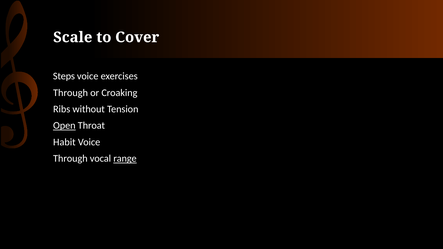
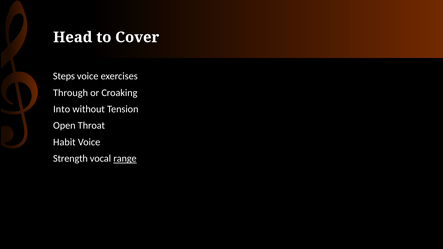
Scale: Scale -> Head
Ribs: Ribs -> Into
Open underline: present -> none
Through at (70, 159): Through -> Strength
